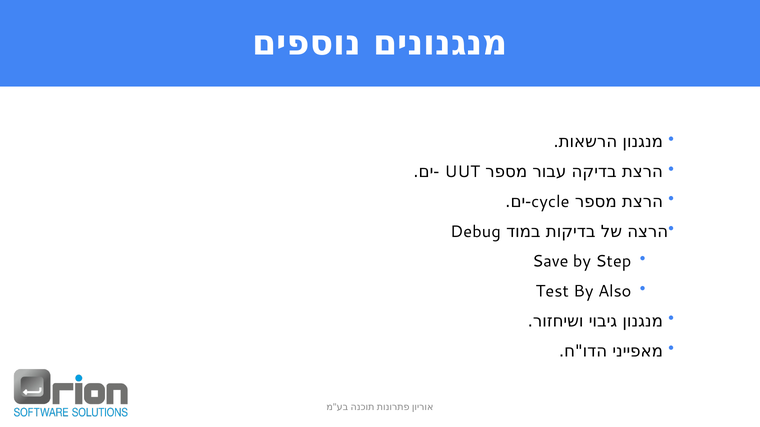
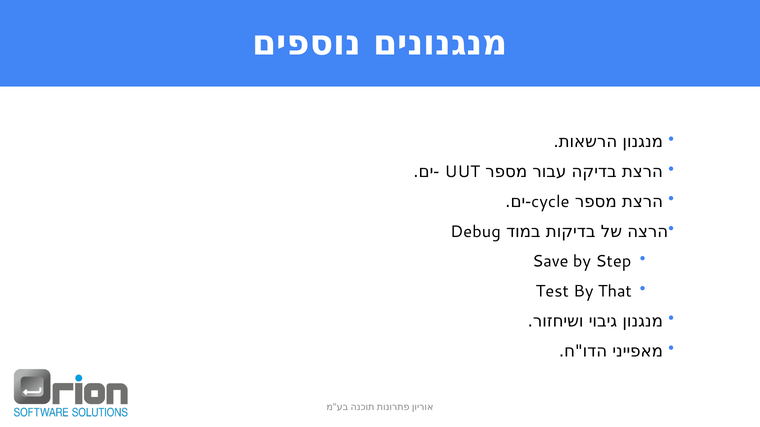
Also: Also -> That
